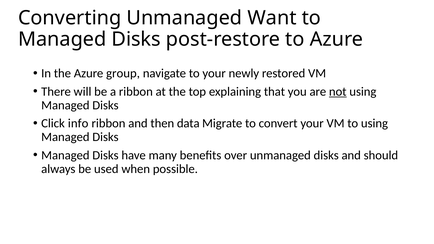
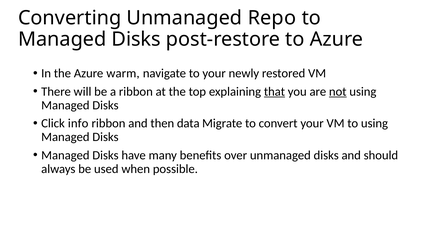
Want: Want -> Repo
group: group -> warm
that underline: none -> present
